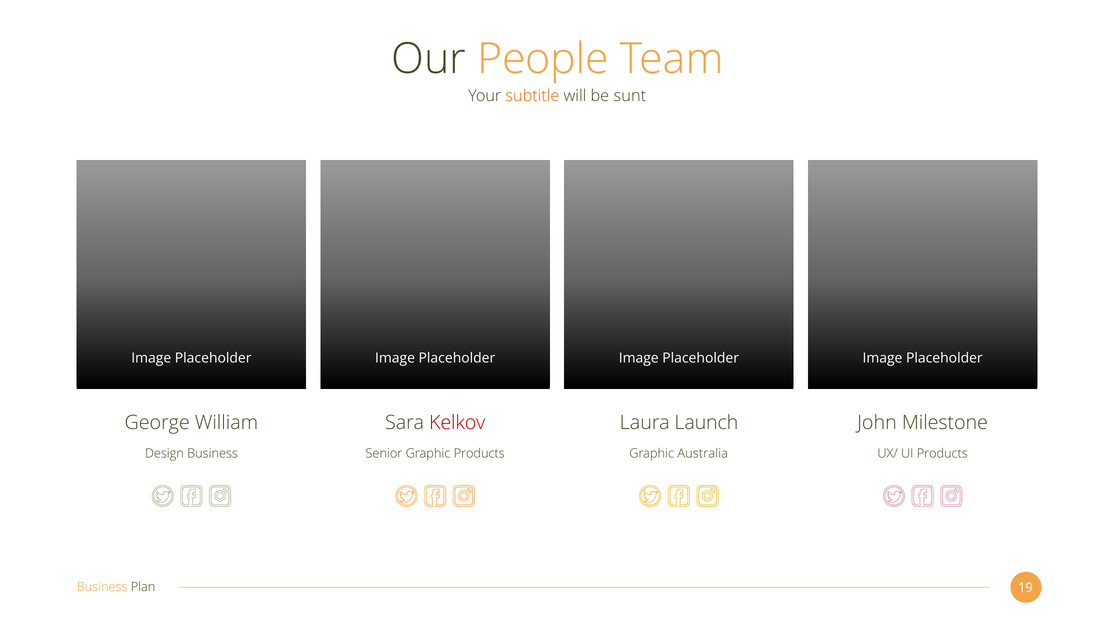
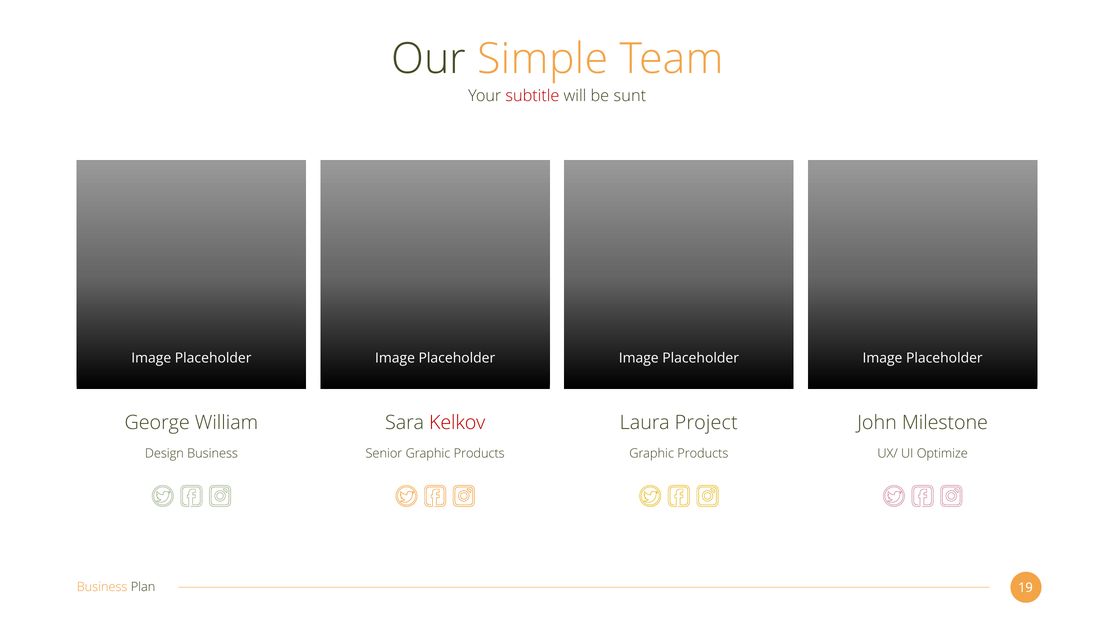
People: People -> Simple
subtitle colour: orange -> red
Launch: Launch -> Project
Australia at (703, 454): Australia -> Products
UI Products: Products -> Optimize
